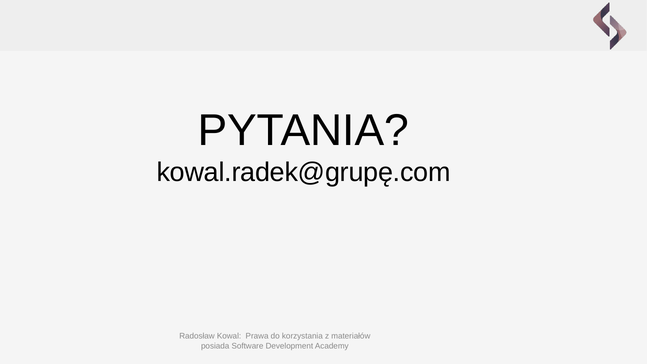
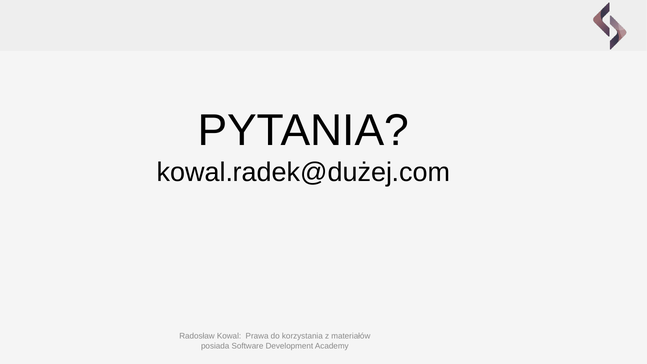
kowal.radek@grupę.com: kowal.radek@grupę.com -> kowal.radek@dużej.com
